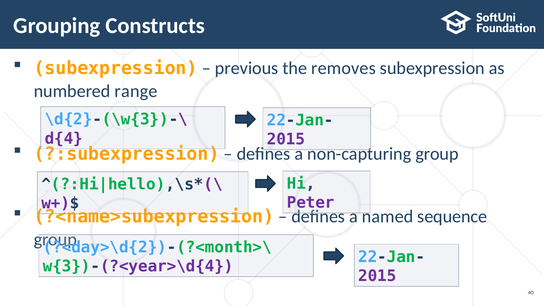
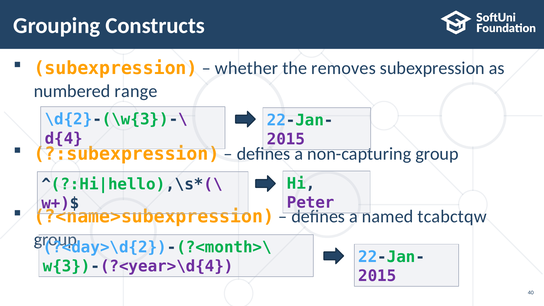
previous: previous -> whether
sequence: sequence -> tcabctqw
